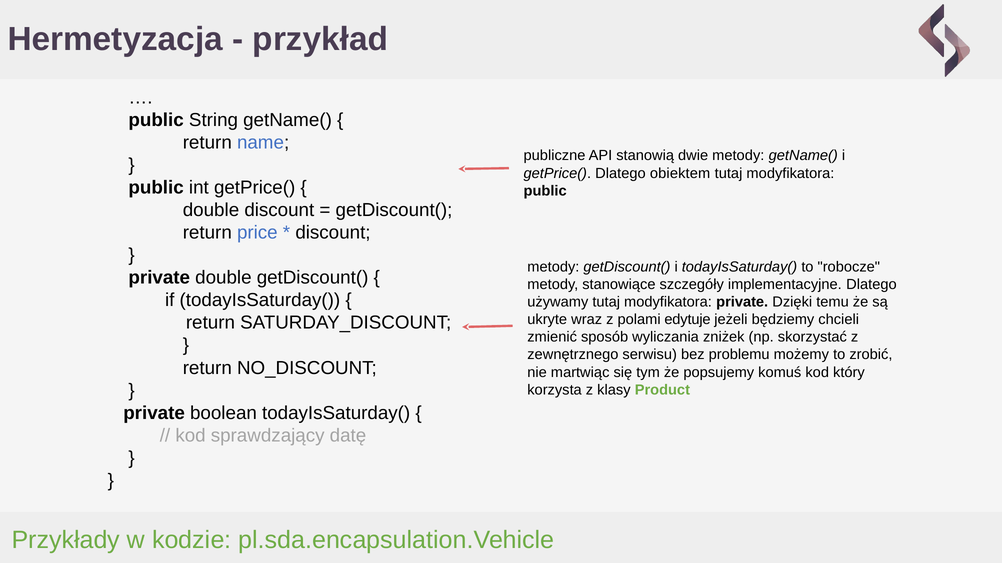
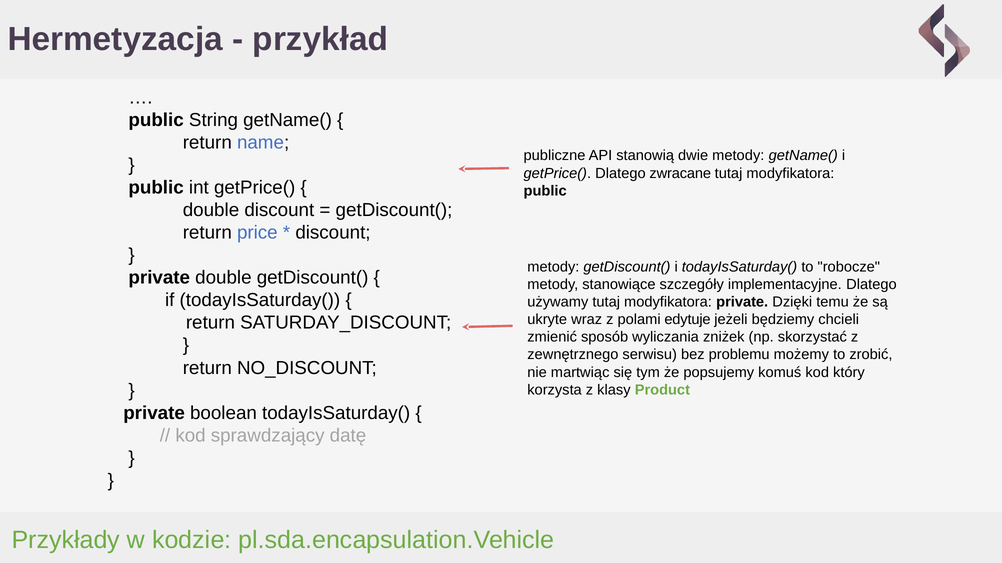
obiektem: obiektem -> zwracane
